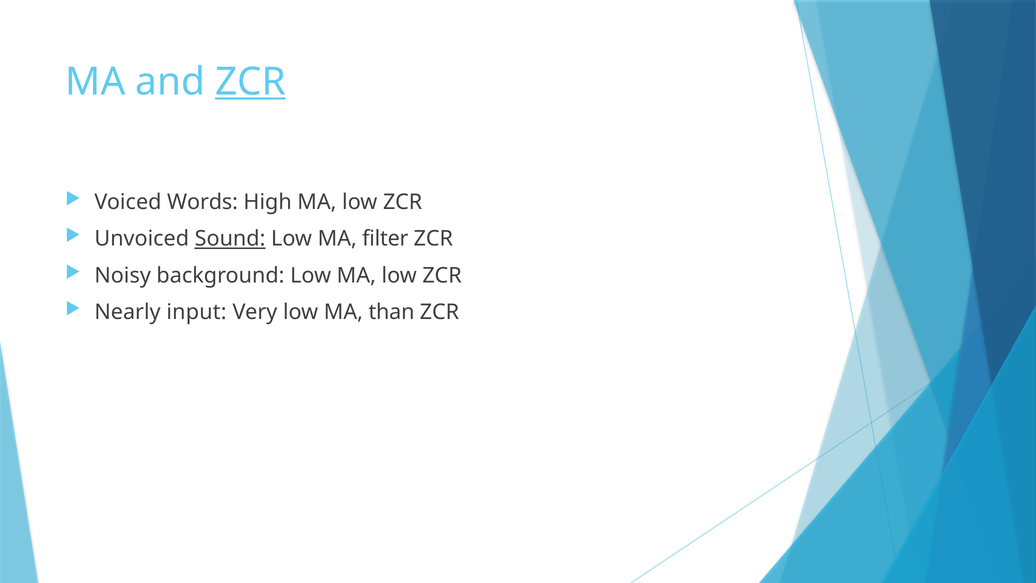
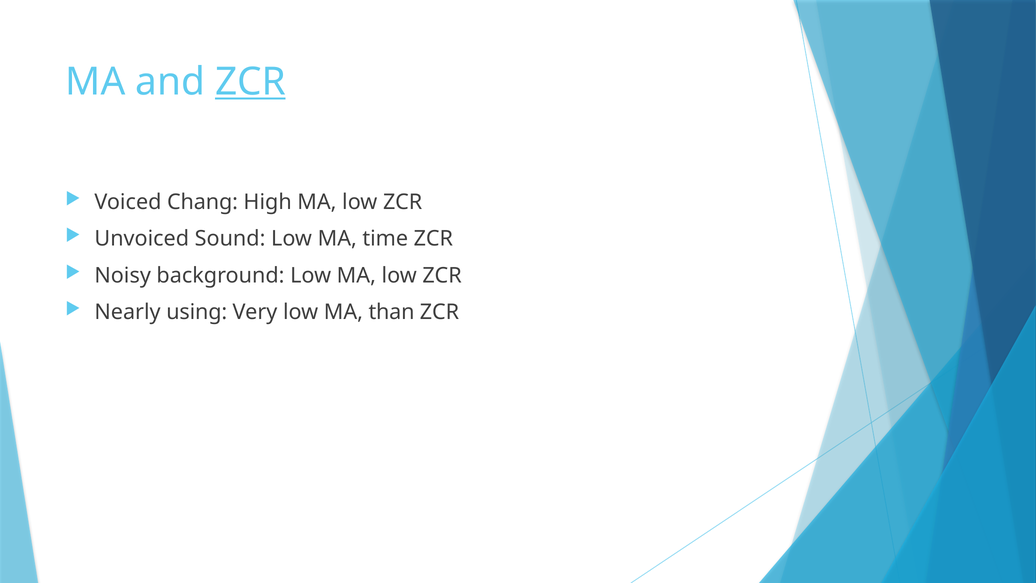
Words: Words -> Chang
Sound underline: present -> none
filter: filter -> time
input: input -> using
